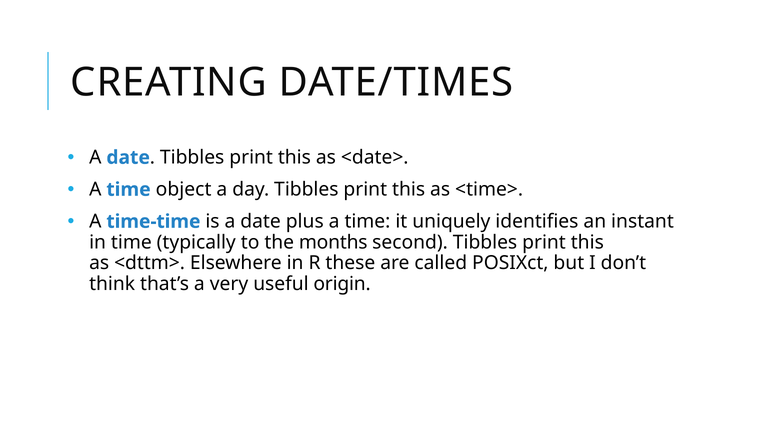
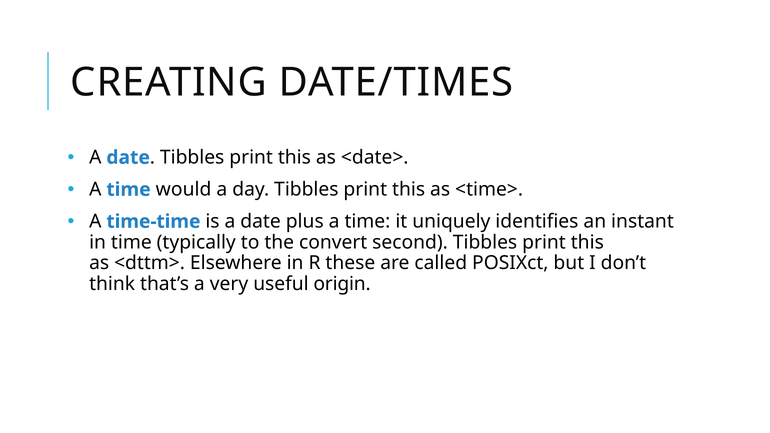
object: object -> would
months: months -> convert
